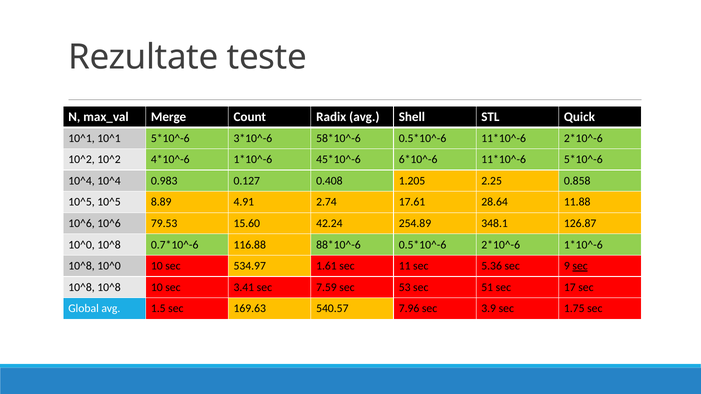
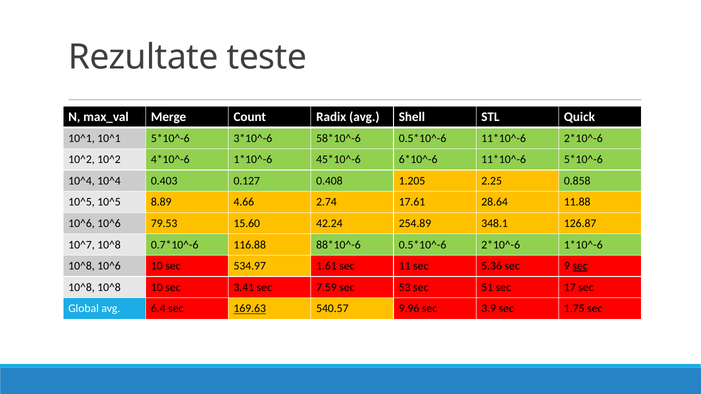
0.983: 0.983 -> 0.403
4.91: 4.91 -> 4.66
10^0 at (82, 245): 10^0 -> 10^7
10^8 10^0: 10^0 -> 10^6
1.5: 1.5 -> 6.4
169.63 underline: none -> present
7.96: 7.96 -> 9.96
